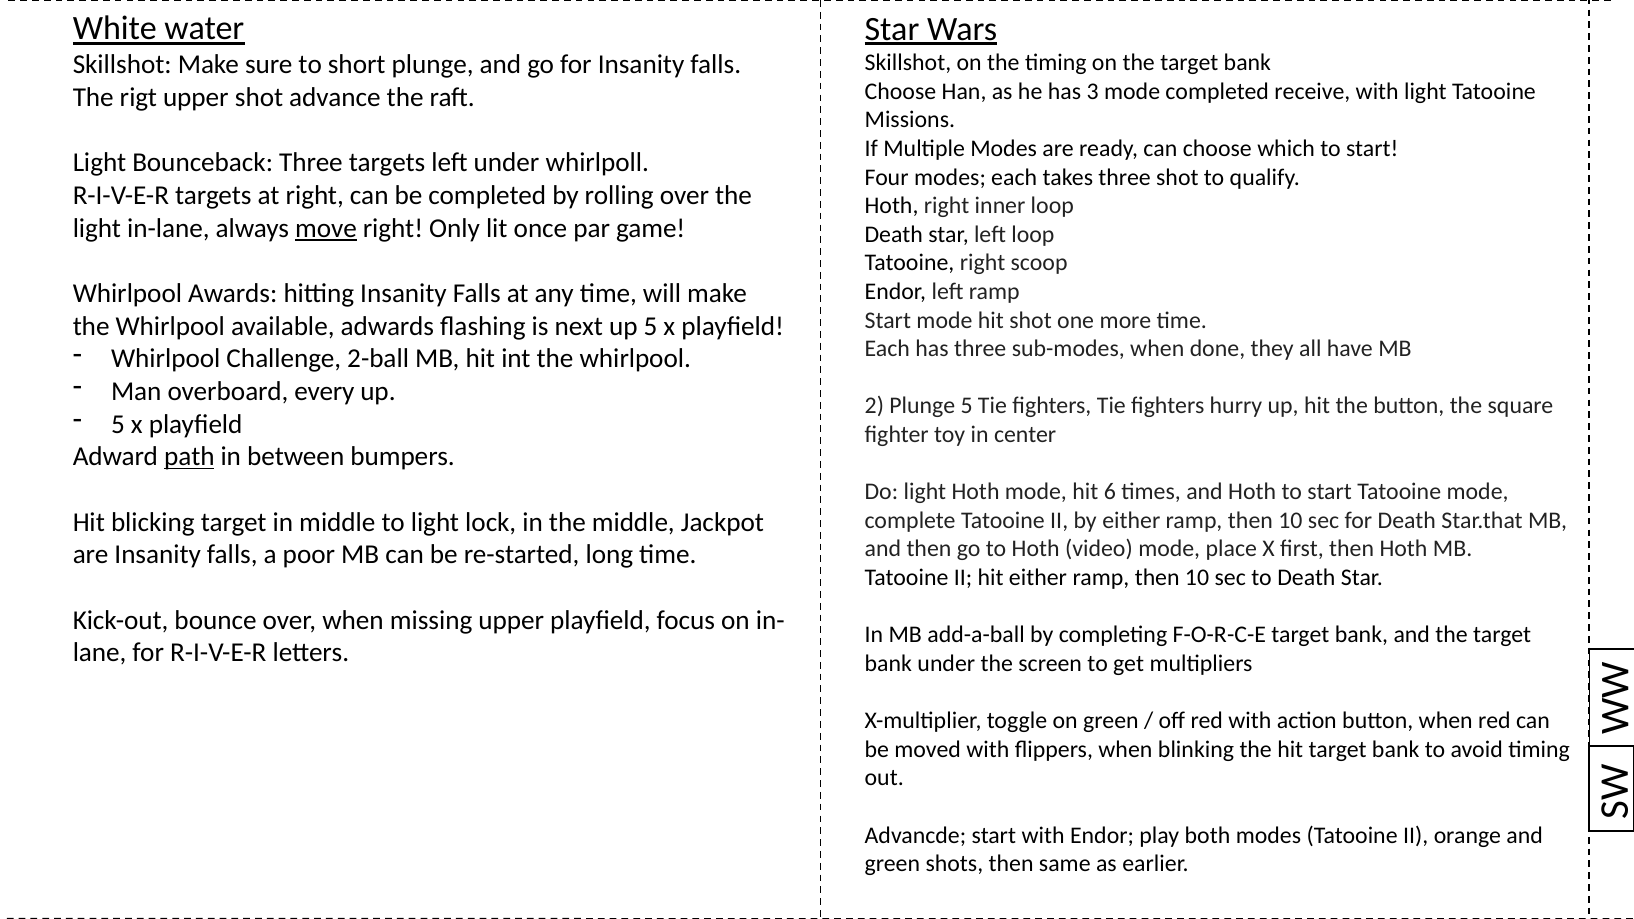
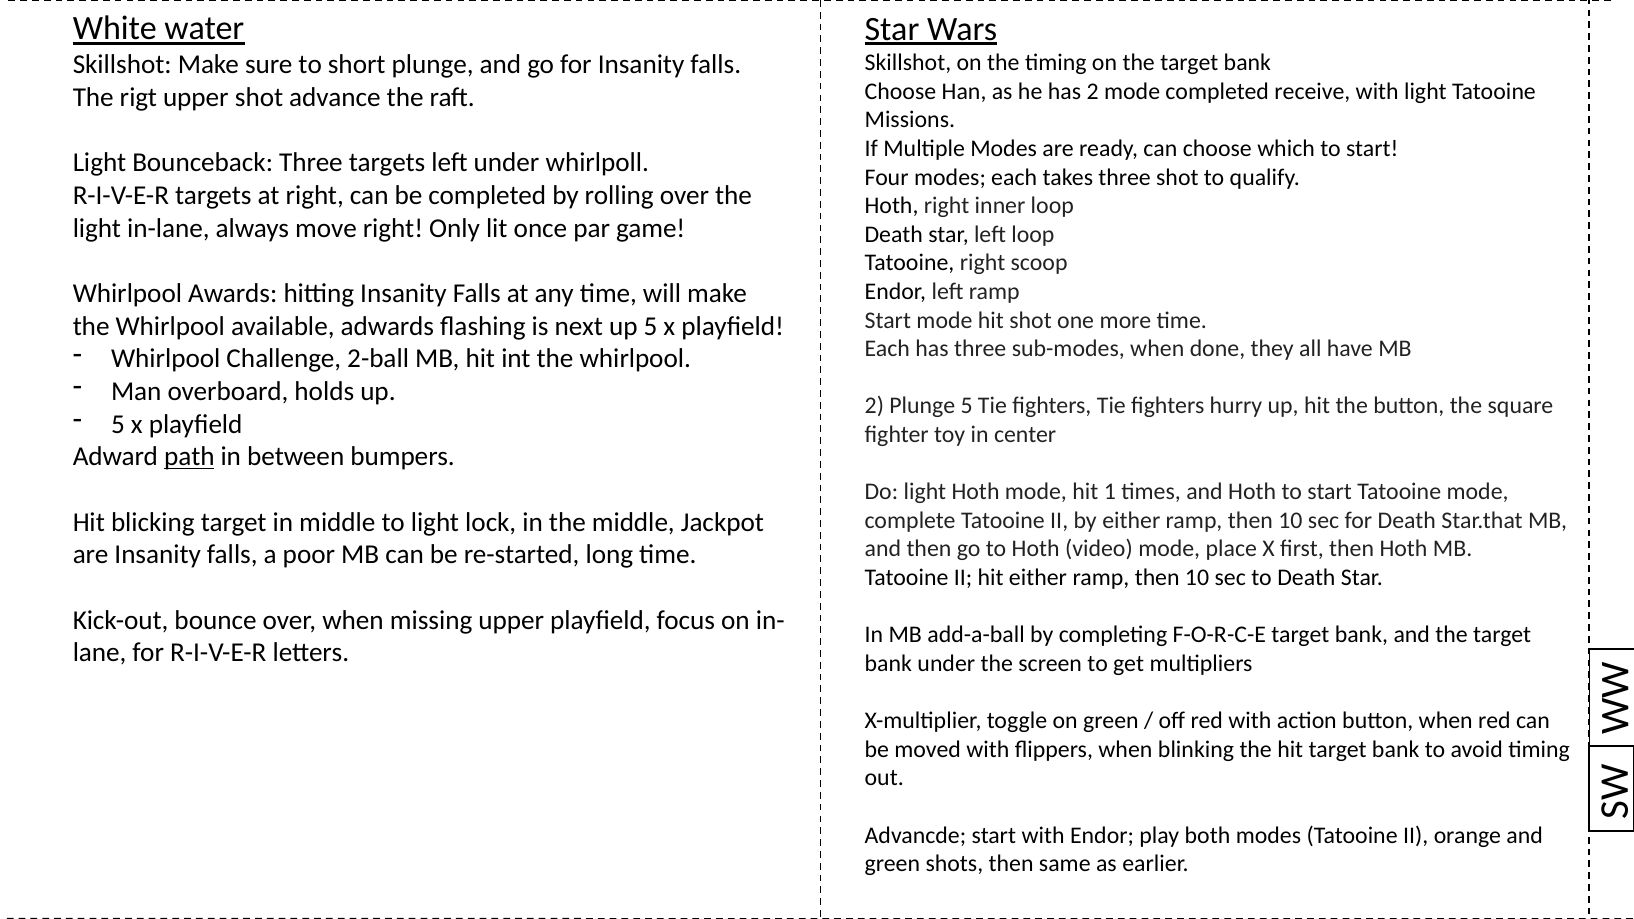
has 3: 3 -> 2
move underline: present -> none
every: every -> holds
6: 6 -> 1
